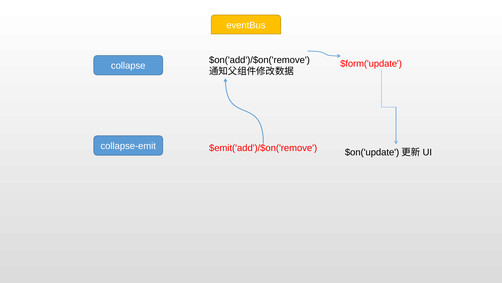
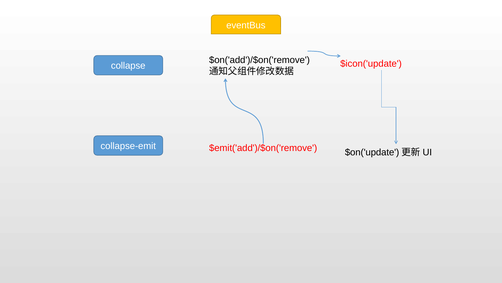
$form('update: $form('update -> $icon('update
